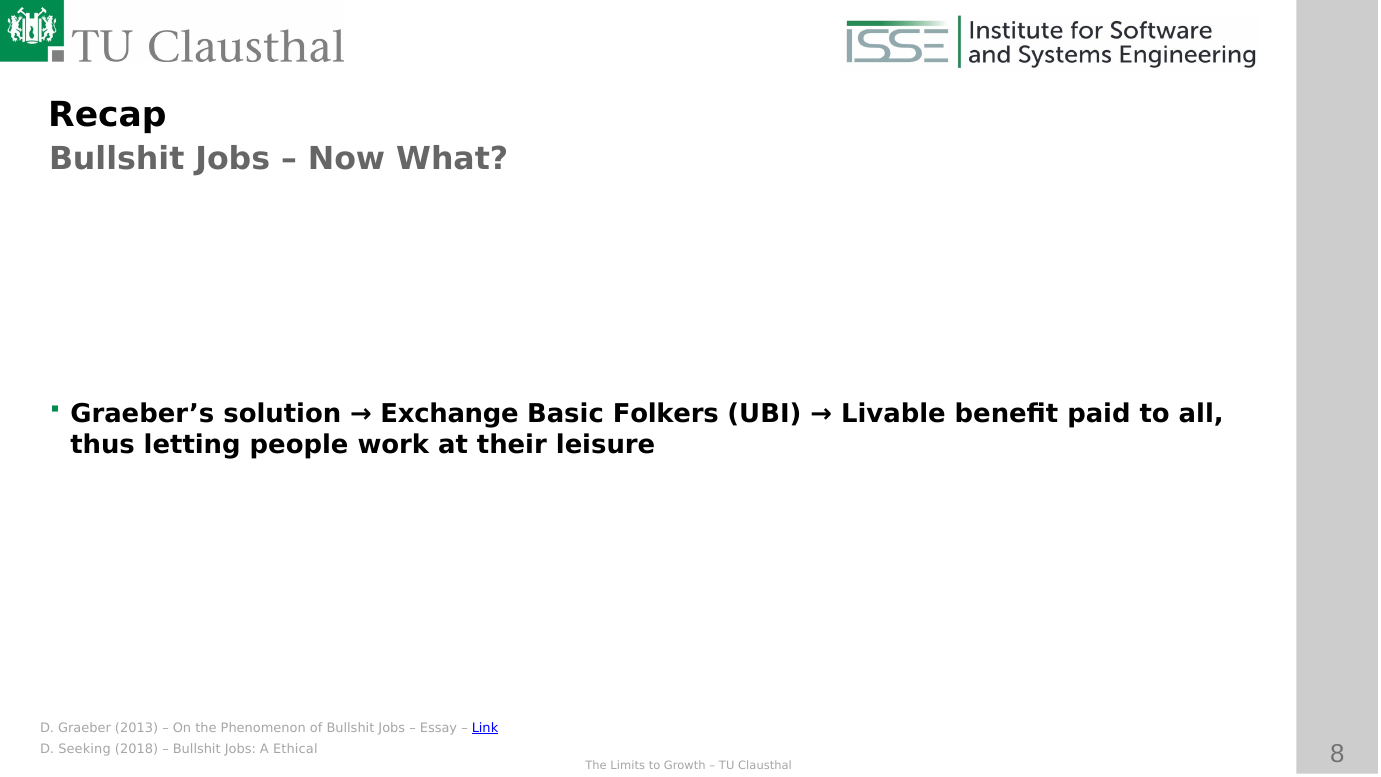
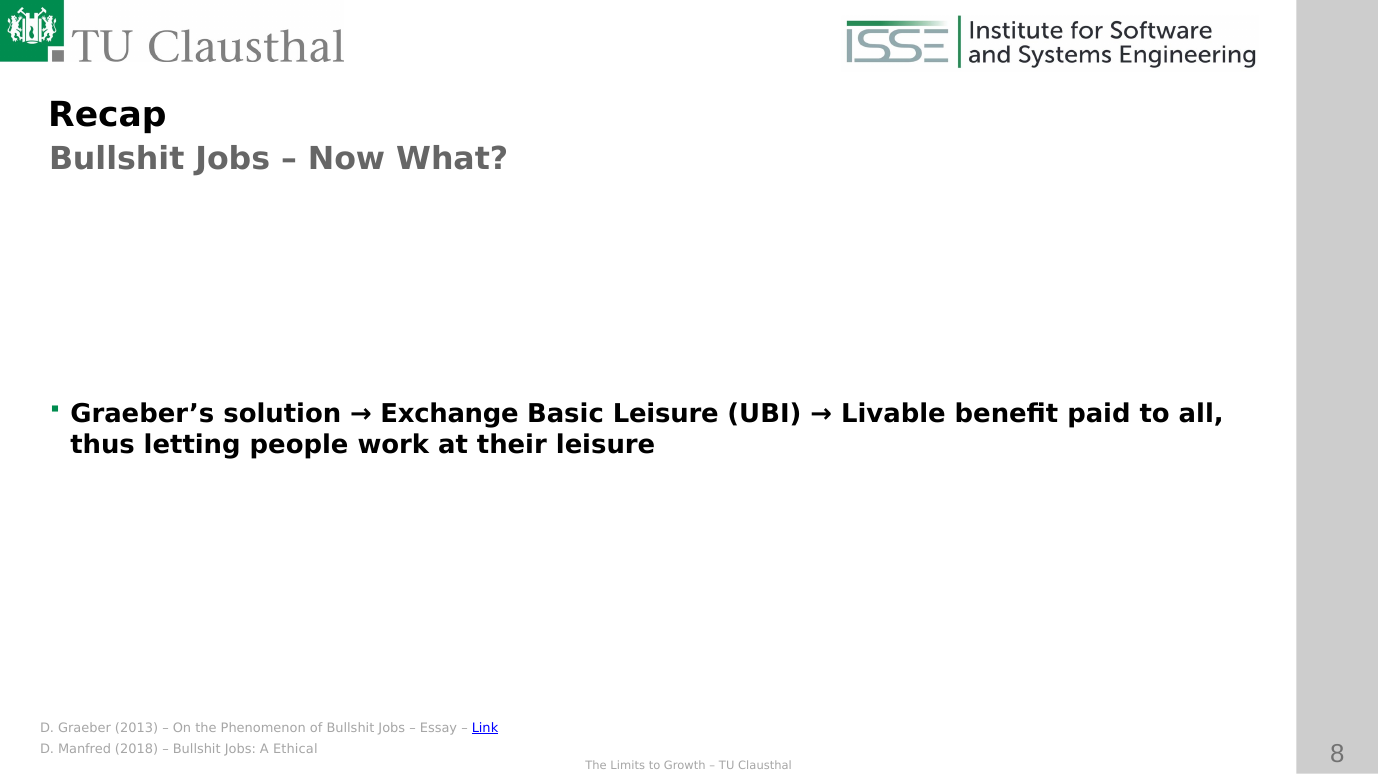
Basic Folkers: Folkers -> Leisure
Seeking: Seeking -> Manfred
